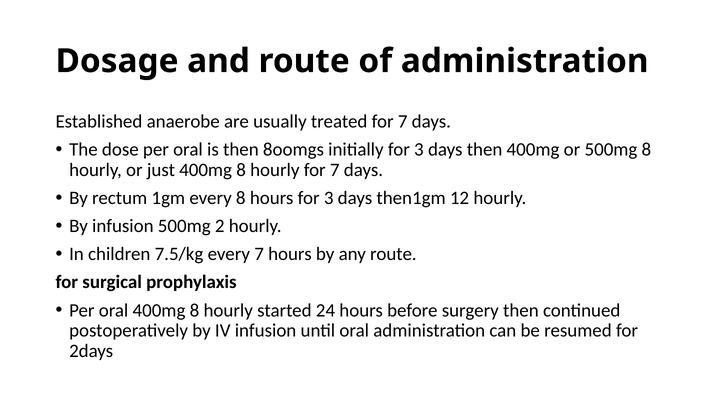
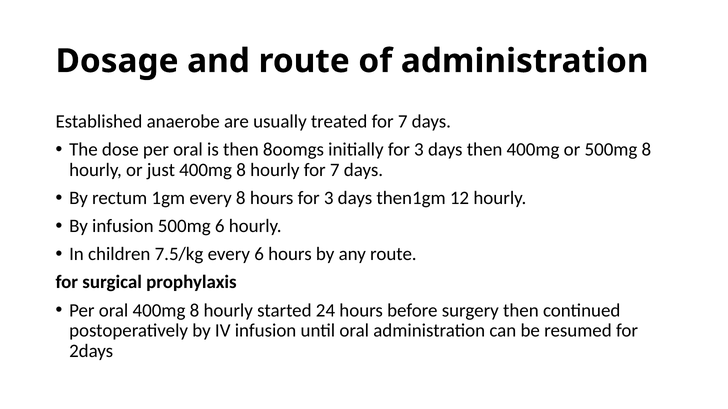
500mg 2: 2 -> 6
every 7: 7 -> 6
